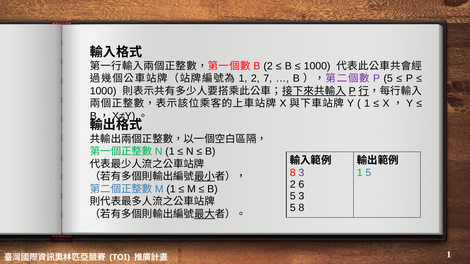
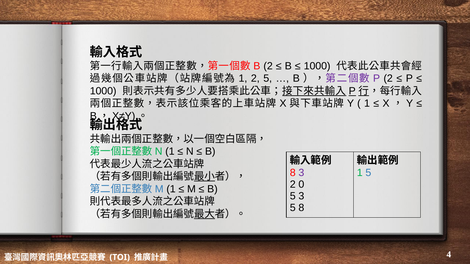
2 7: 7 -> 5
P 5: 5 -> 2
6: 6 -> 0
1 at (449, 255): 1 -> 4
